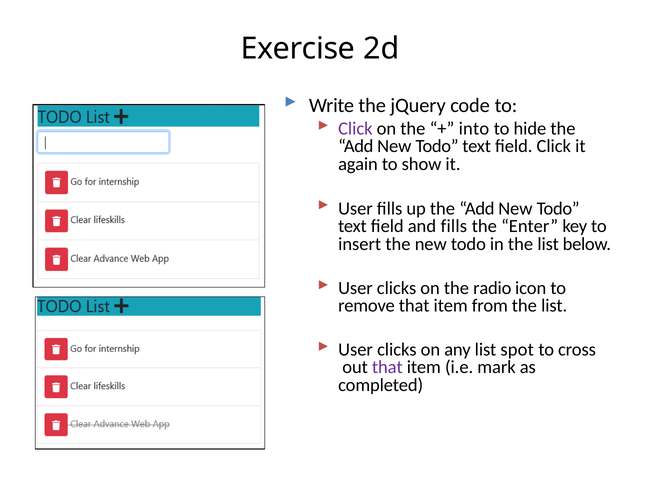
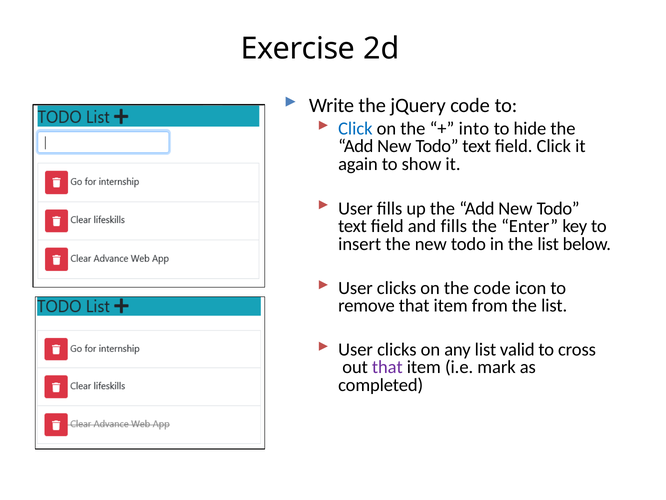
Click at (355, 128) colour: purple -> blue
the radio: radio -> code
spot: spot -> valid
